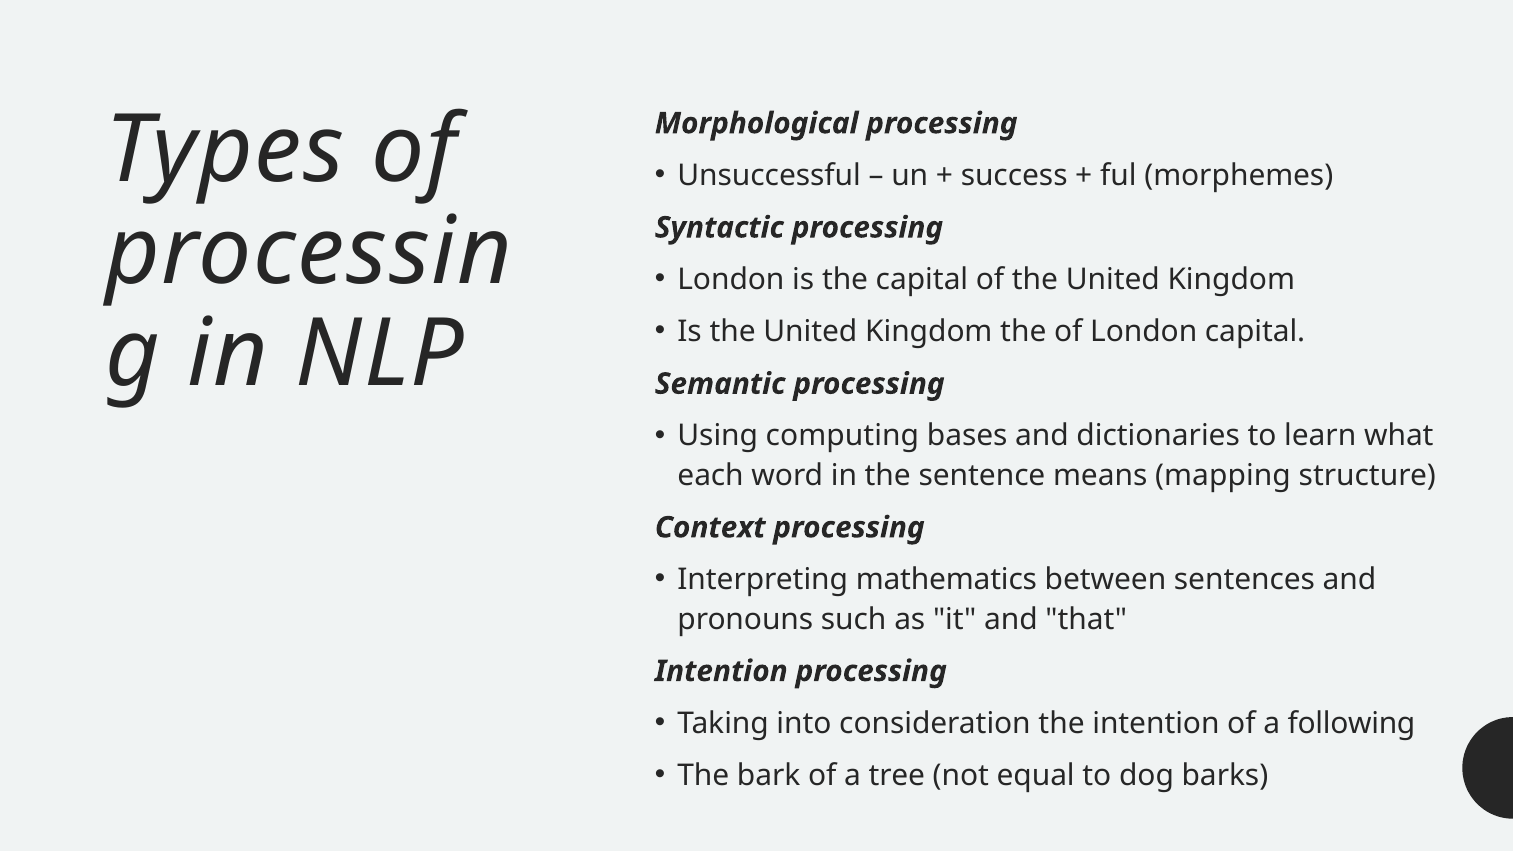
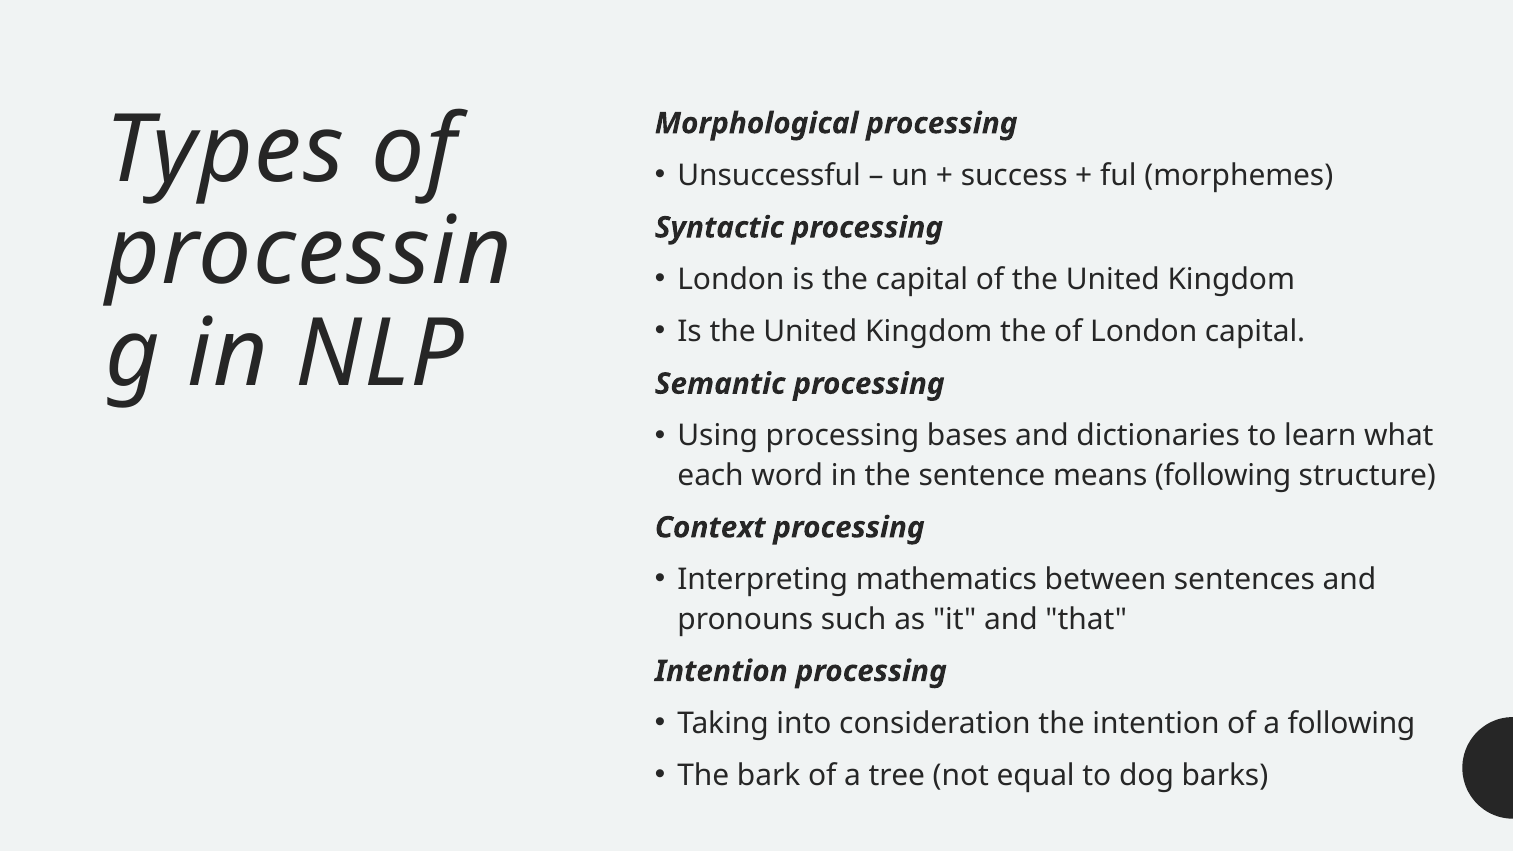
Using computing: computing -> processing
means mapping: mapping -> following
